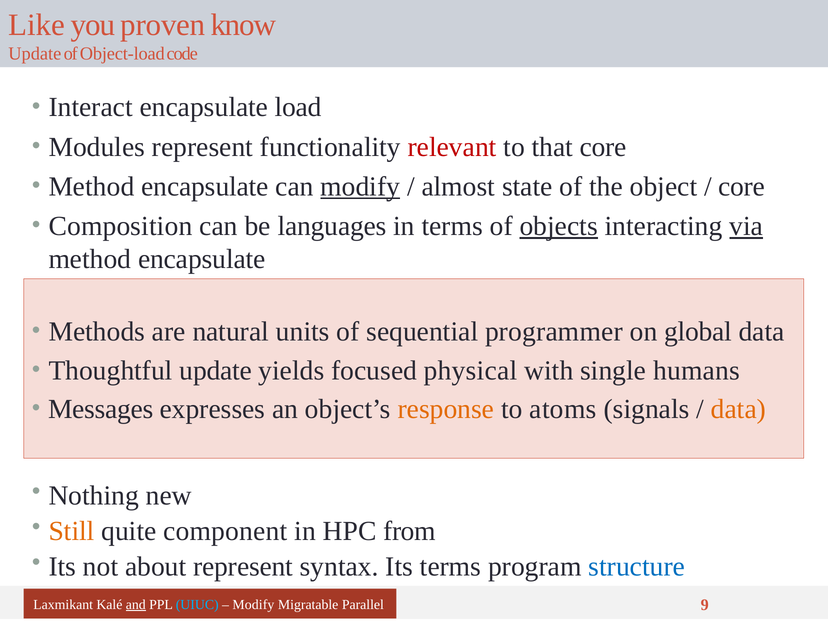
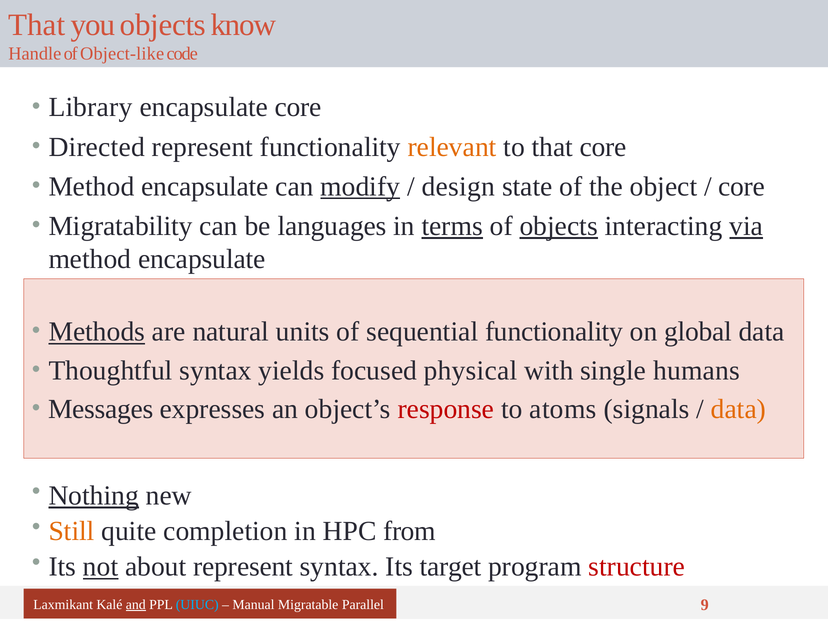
Like at (37, 25): Like -> That
you proven: proven -> objects
Update at (35, 54): Update -> Handle
Object-load: Object-load -> Object-like
Interact: Interact -> Library
encapsulate load: load -> core
Modules: Modules -> Directed
relevant colour: red -> orange
almost: almost -> design
Composition: Composition -> Migratability
terms at (452, 226) underline: none -> present
Methods underline: none -> present
sequential programmer: programmer -> functionality
Thoughtful update: update -> syntax
response colour: orange -> red
Nothing underline: none -> present
component: component -> completion
not underline: none -> present
Its terms: terms -> target
structure colour: blue -> red
Modify at (253, 604): Modify -> Manual
